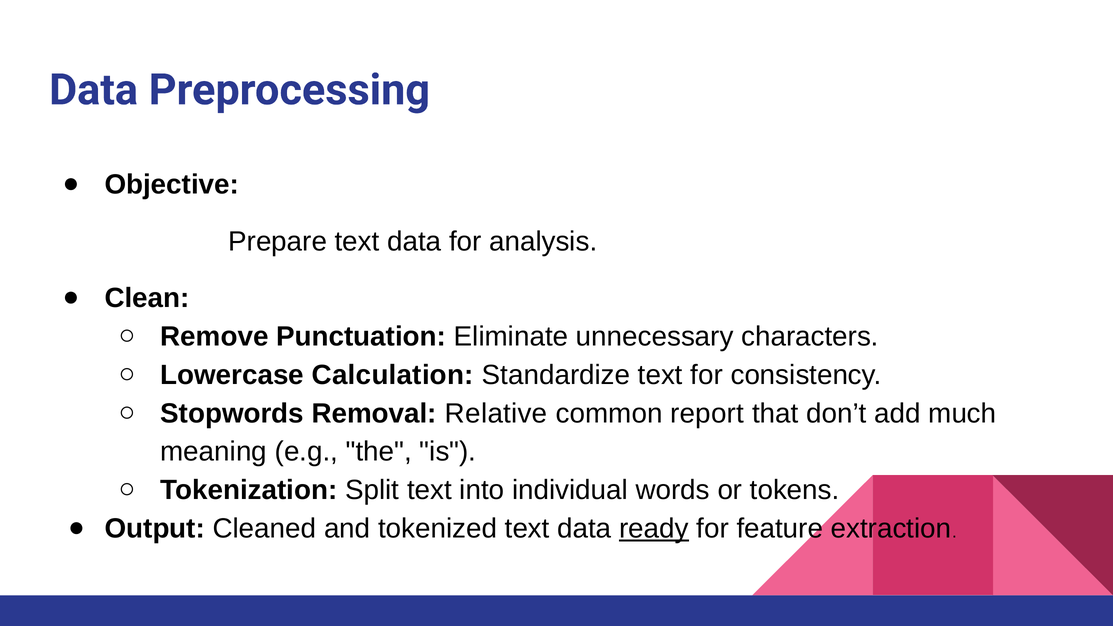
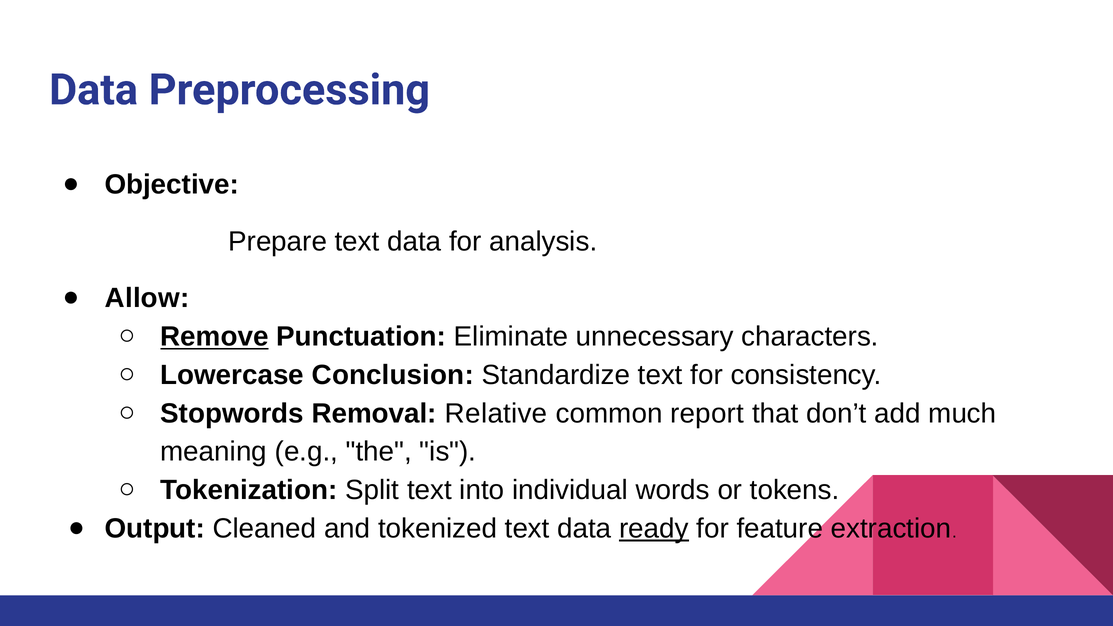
Clean: Clean -> Allow
Remove underline: none -> present
Calculation: Calculation -> Conclusion
